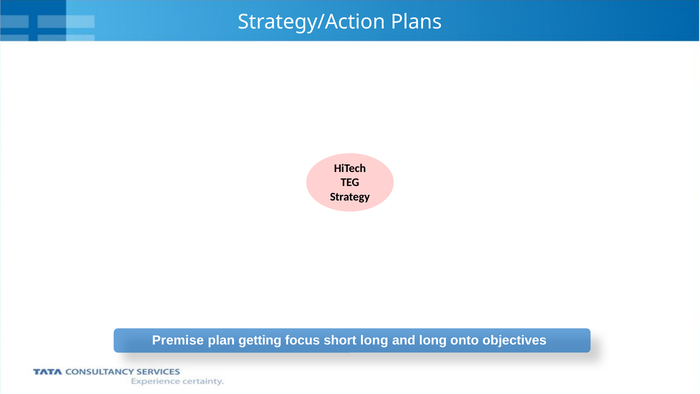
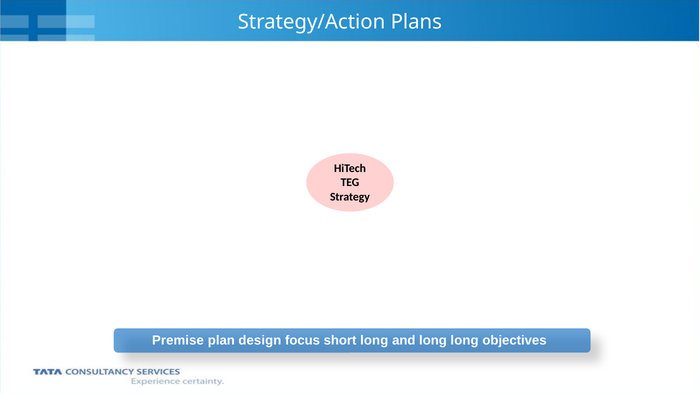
getting: getting -> design
long onto: onto -> long
